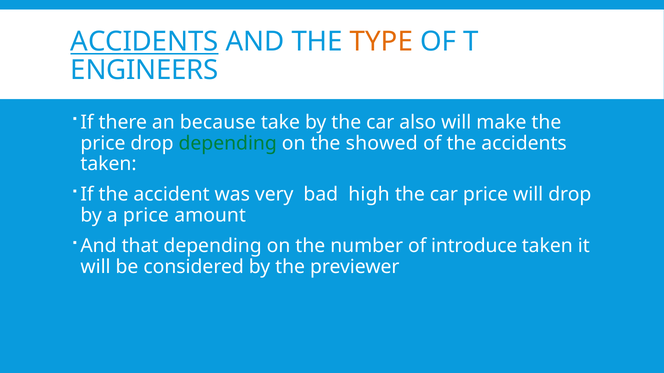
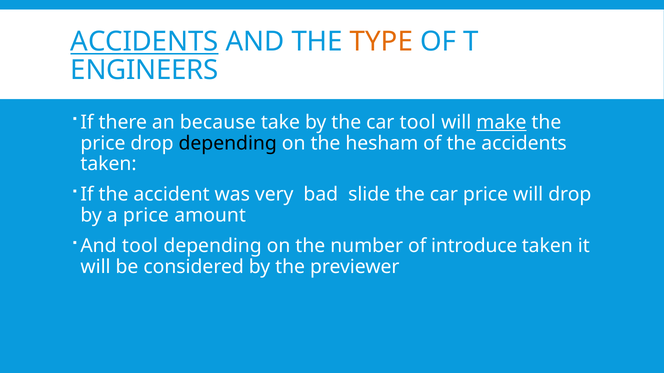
car also: also -> tool
make underline: none -> present
depending at (228, 143) colour: green -> black
showed: showed -> hesham
high: high -> slide
And that: that -> tool
